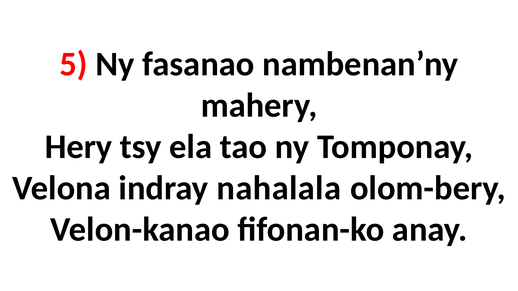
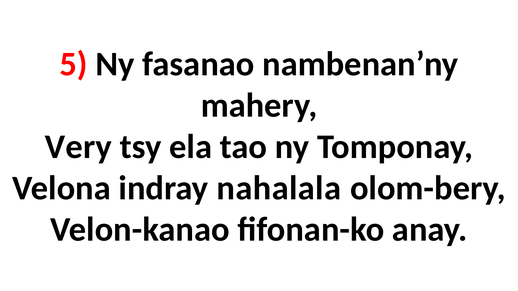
Hery: Hery -> Very
